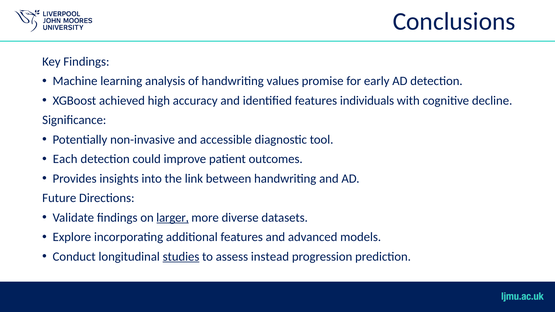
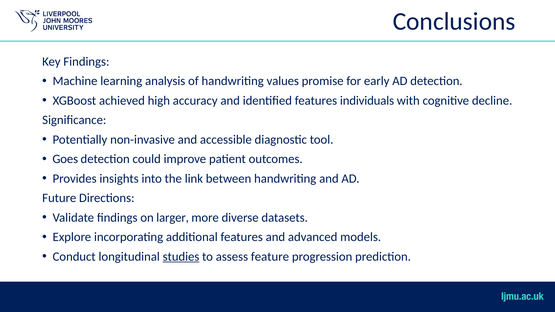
Each: Each -> Goes
larger underline: present -> none
instead: instead -> feature
